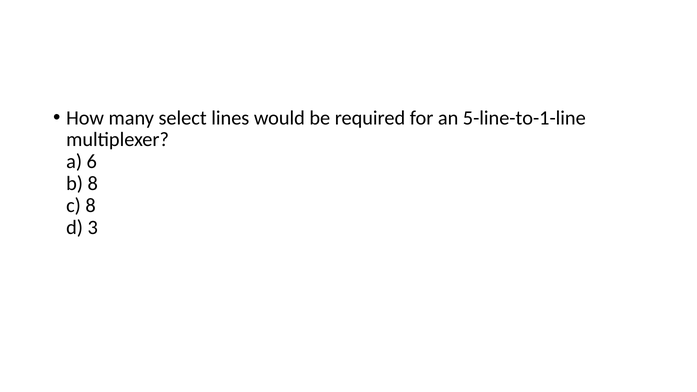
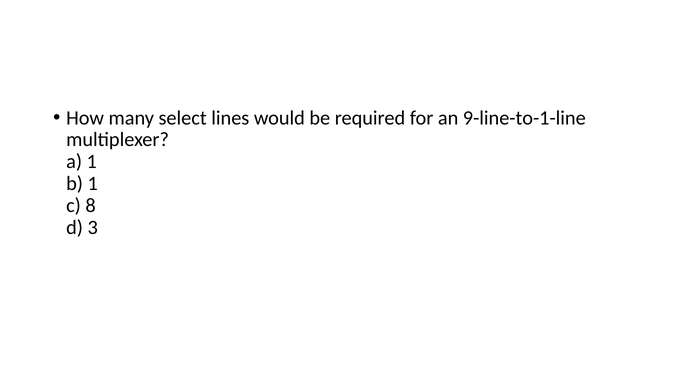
5-line-to-1-line: 5-line-to-1-line -> 9-line-to-1-line
a 6: 6 -> 1
b 8: 8 -> 1
